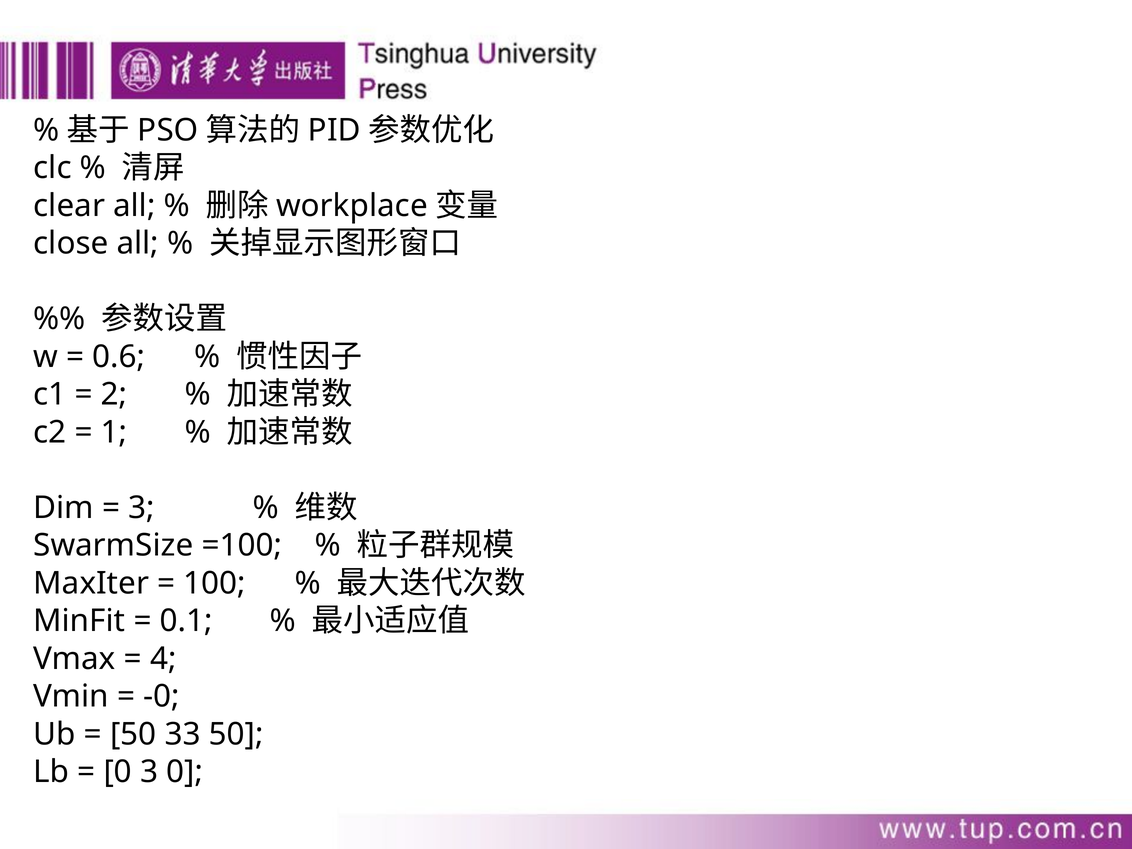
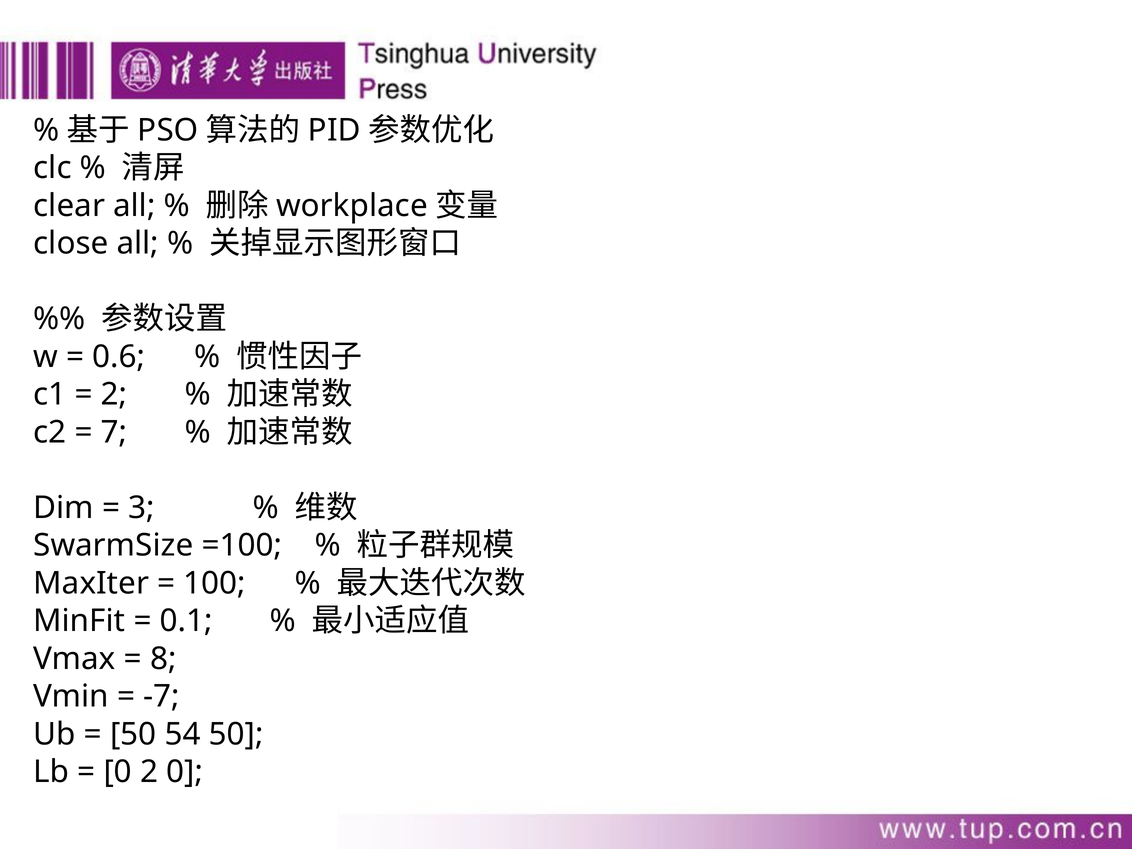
1: 1 -> 7
4: 4 -> 8
-0: -0 -> -7
33: 33 -> 54
0 3: 3 -> 2
